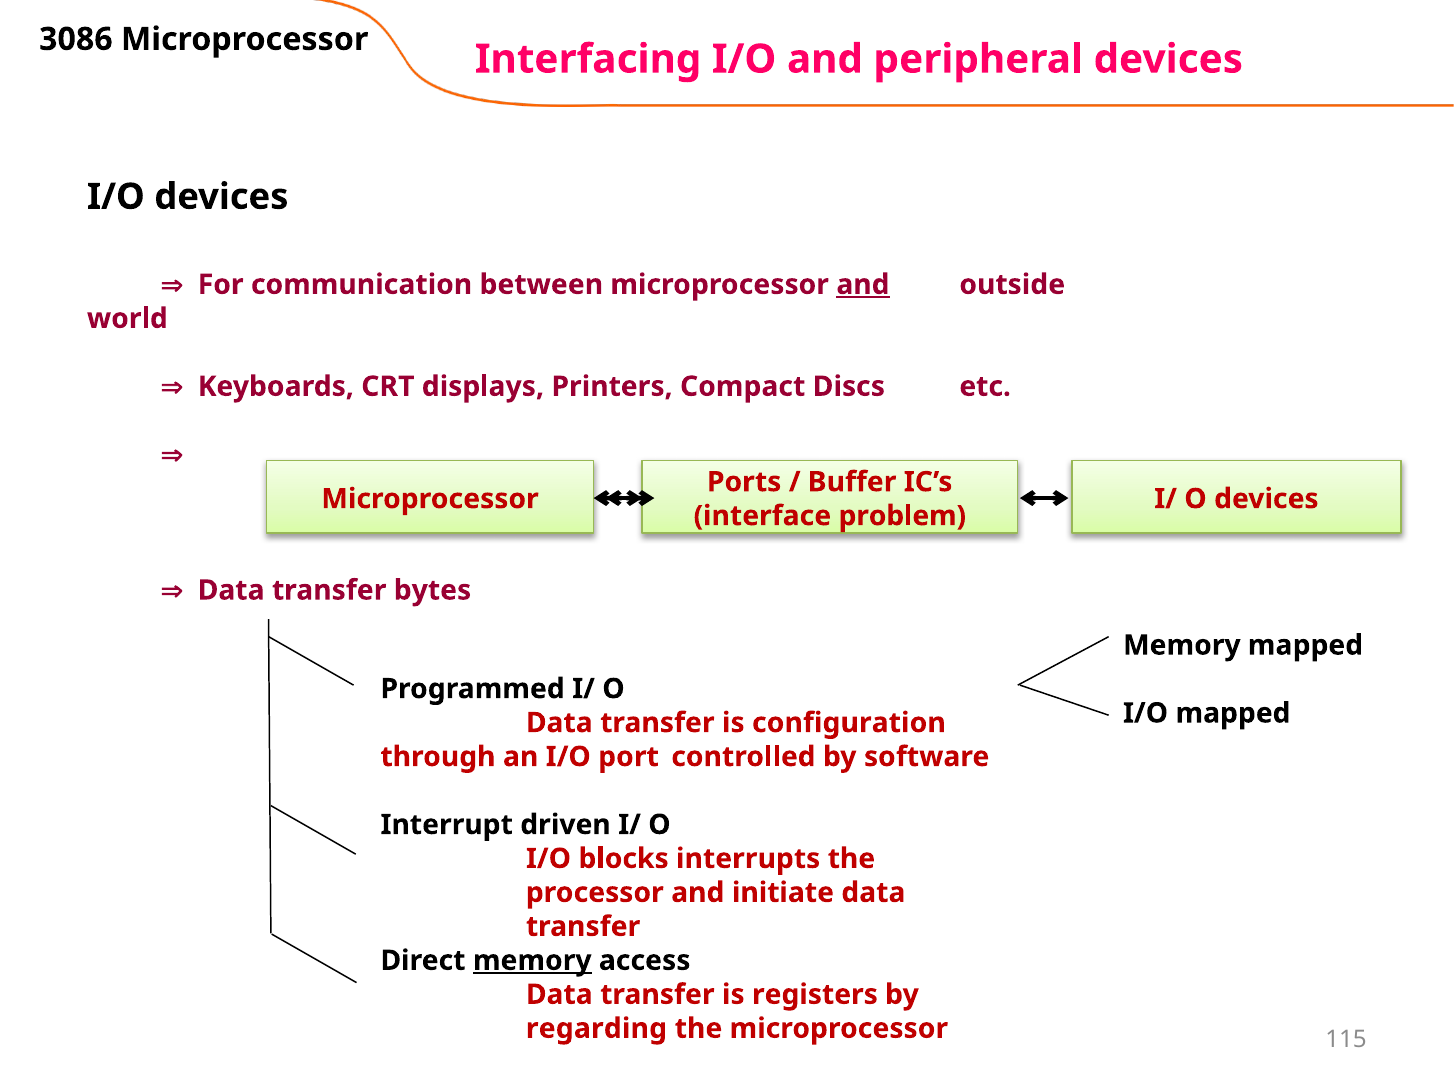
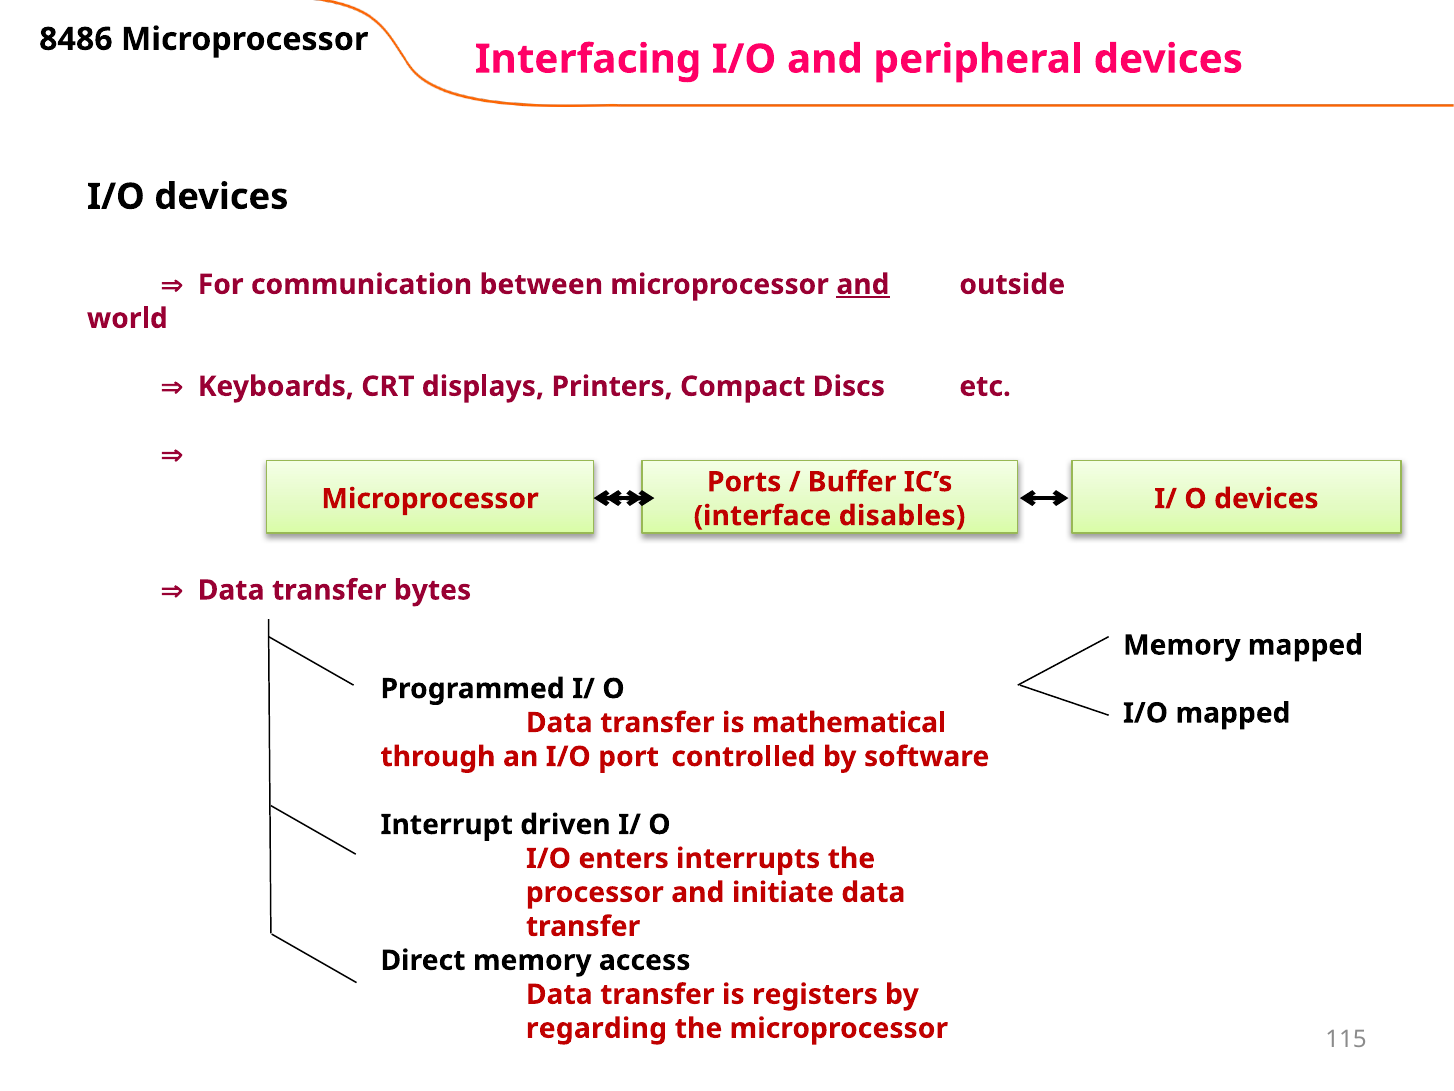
3086: 3086 -> 8486
problem: problem -> disables
configuration: configuration -> mathematical
blocks: blocks -> enters
memory at (532, 960) underline: present -> none
